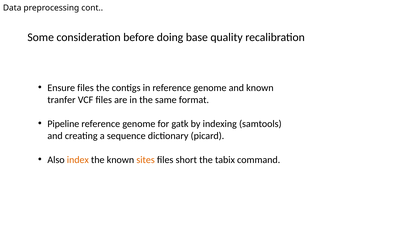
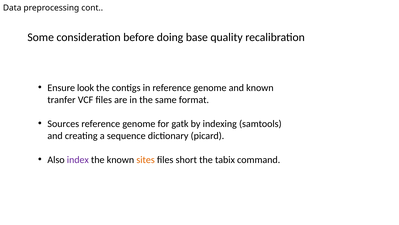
Ensure files: files -> look
Pipeline: Pipeline -> Sources
index colour: orange -> purple
